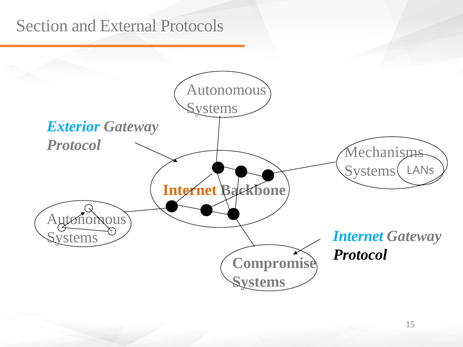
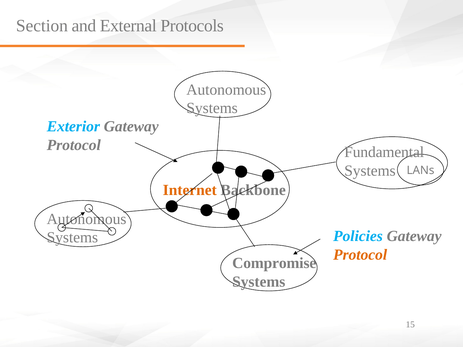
Mechanisms: Mechanisms -> Fundamental
Internet at (358, 236): Internet -> Policies
Protocol at (360, 255) colour: black -> orange
